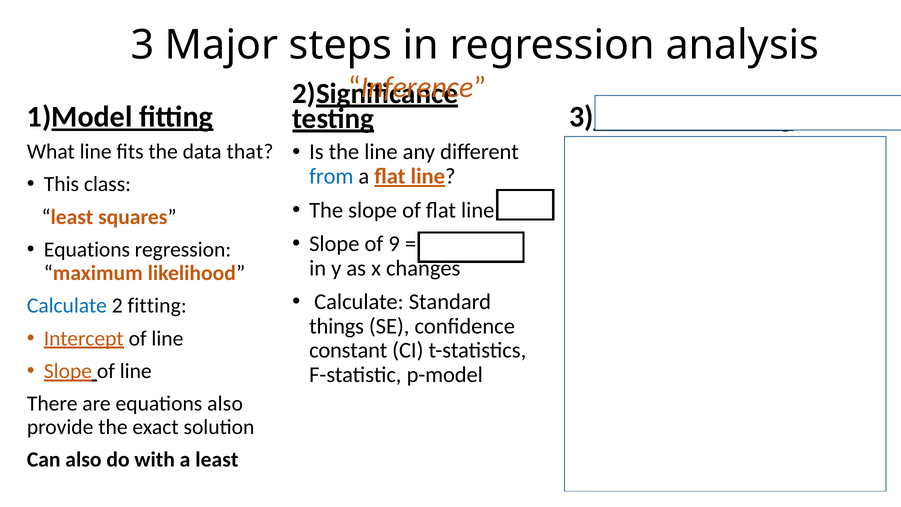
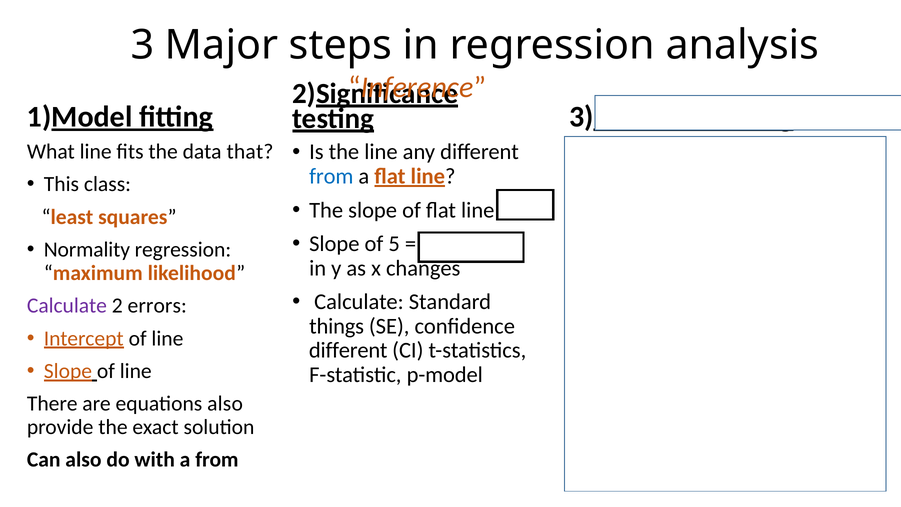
9: 9 -> 5
Equations at (87, 250): Equations -> Normality
Calculate at (67, 306) colour: blue -> purple
2 fitting: fitting -> errors
constant at (348, 350): constant -> different
a least: least -> from
